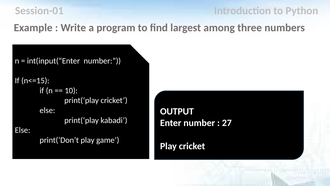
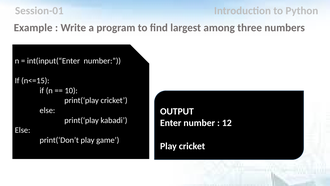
27: 27 -> 12
